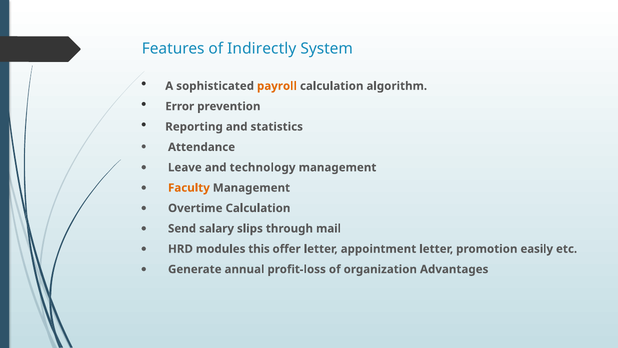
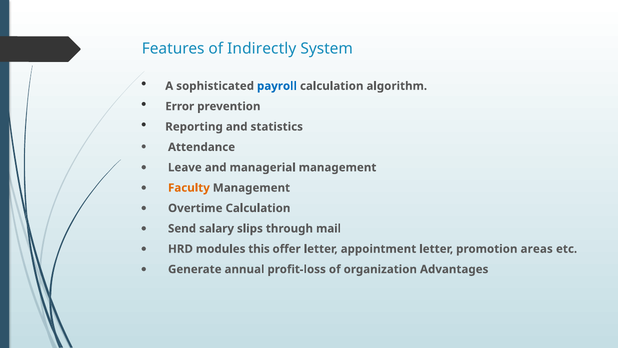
payroll colour: orange -> blue
technology: technology -> managerial
easily: easily -> areas
